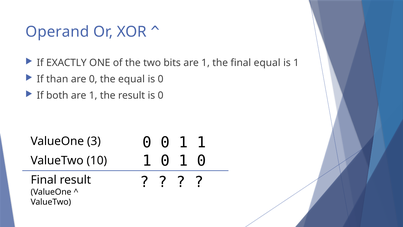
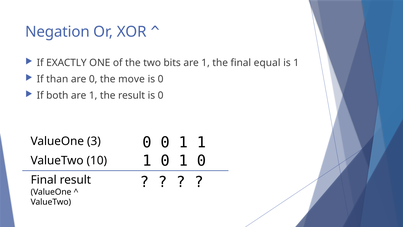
Operand: Operand -> Negation
the equal: equal -> move
